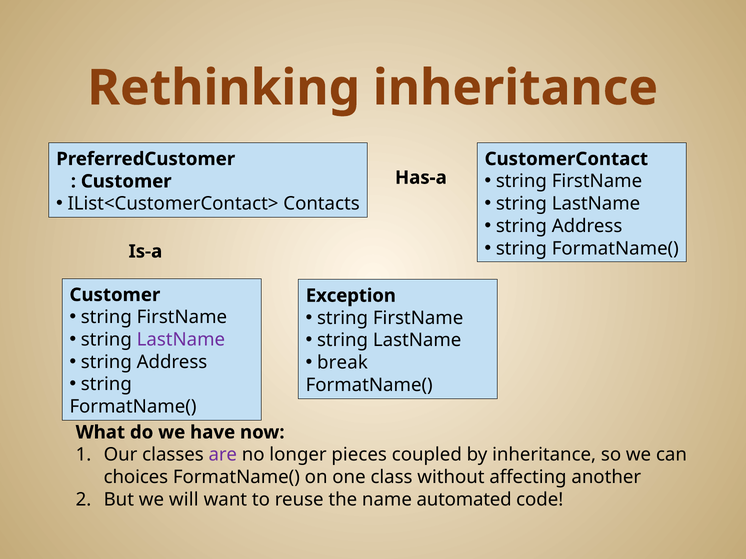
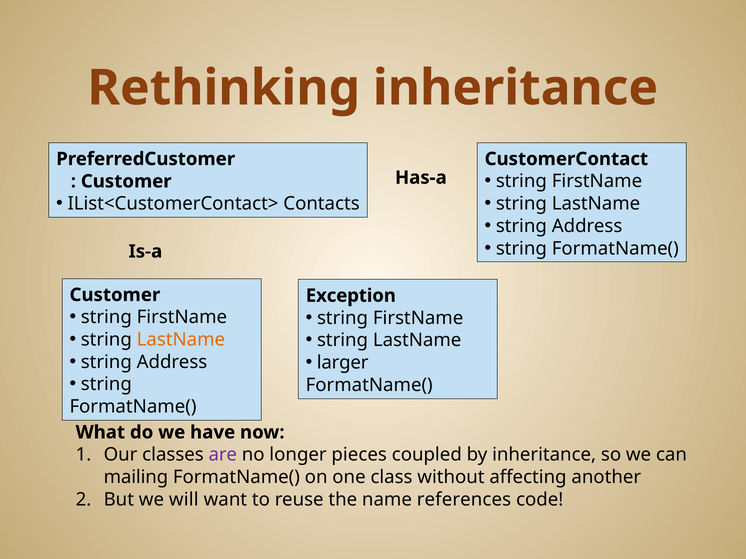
LastName at (181, 340) colour: purple -> orange
break: break -> larger
choices: choices -> mailing
automated: automated -> references
